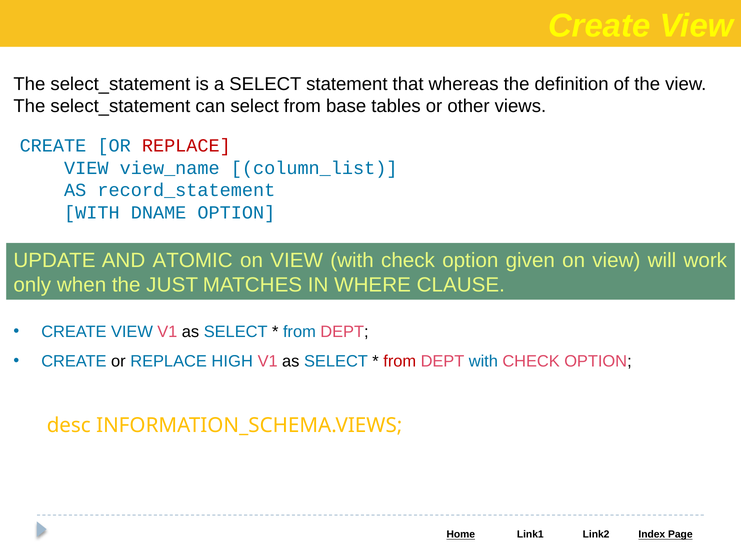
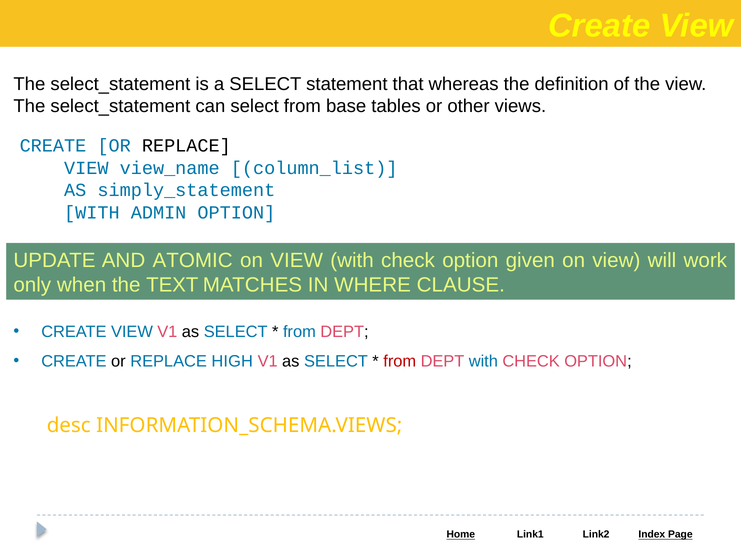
REPLACE at (186, 146) colour: red -> black
record_statement: record_statement -> simply_statement
DNAME: DNAME -> ADMIN
JUST: JUST -> TEXT
